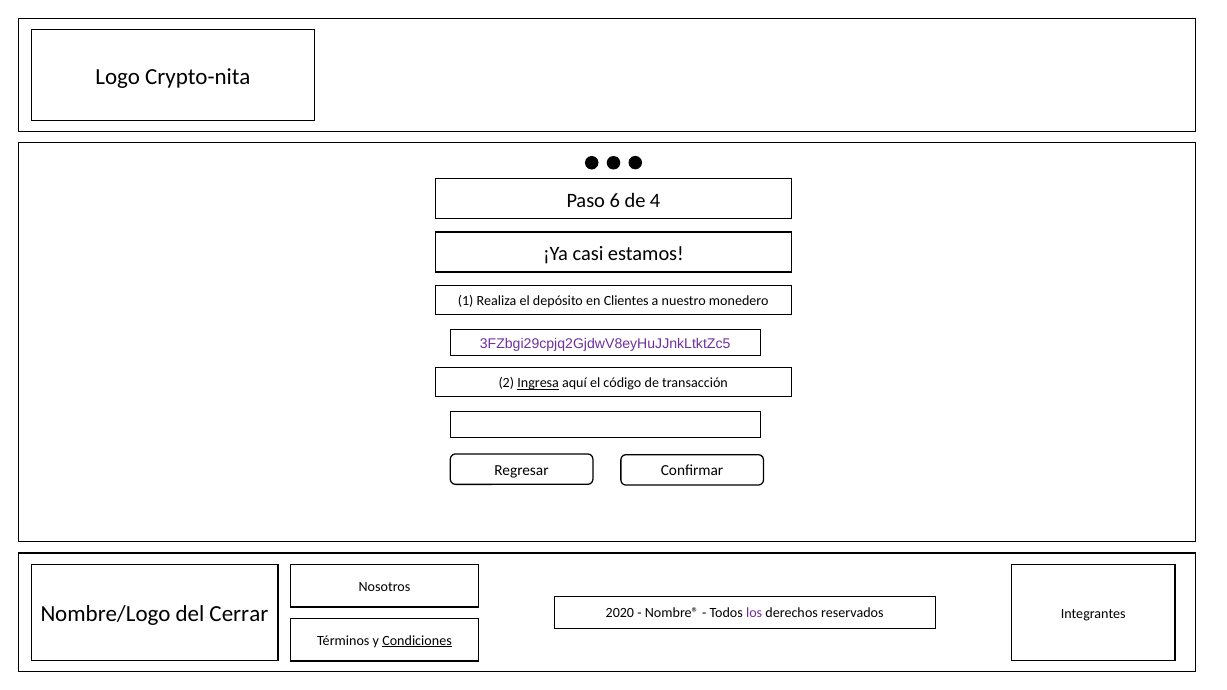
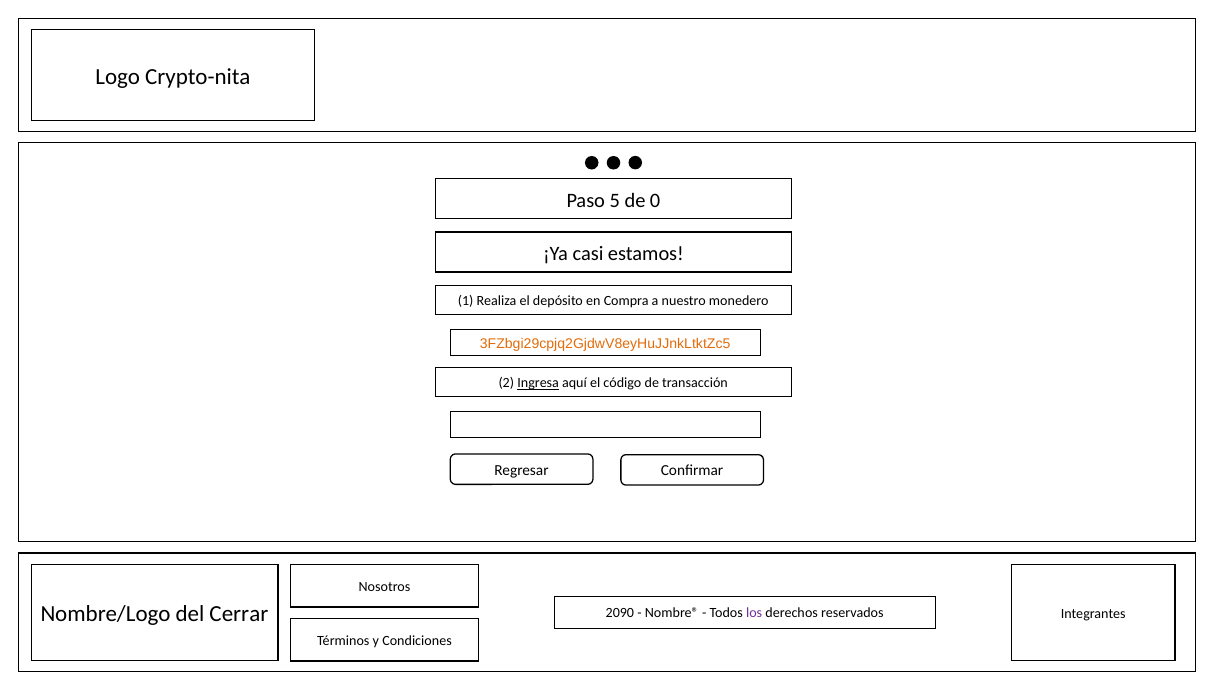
6: 6 -> 5
4: 4 -> 0
Clientes: Clientes -> Compra
3FZbgi29cpjq2GjdwV8eyHuJJnkLtktZc5 colour: purple -> orange
2020: 2020 -> 2090
Condiciones underline: present -> none
